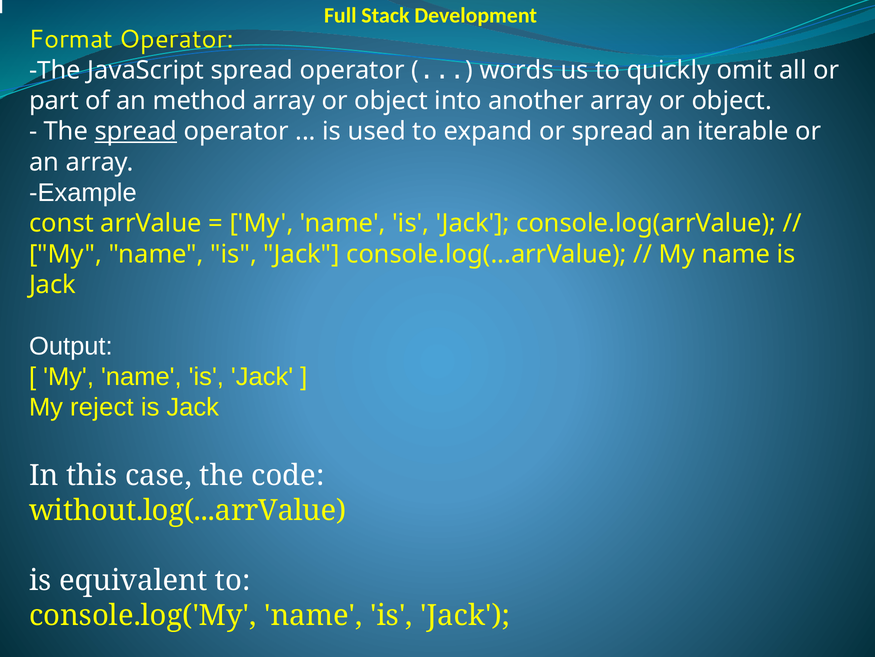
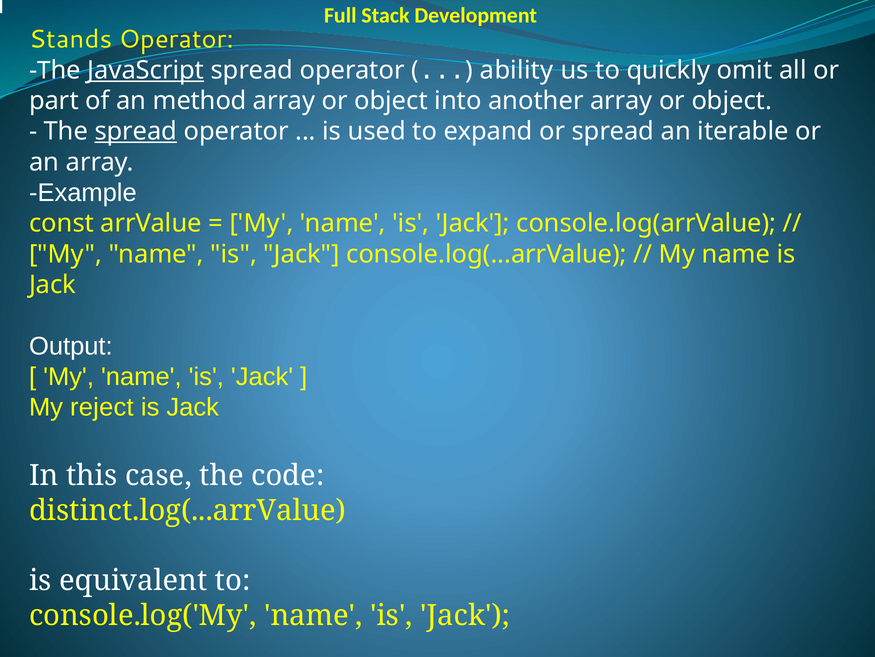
Format: Format -> Stands
JavaScript underline: none -> present
words: words -> ability
without.log(...arrValue: without.log(...arrValue -> distinct.log(...arrValue
